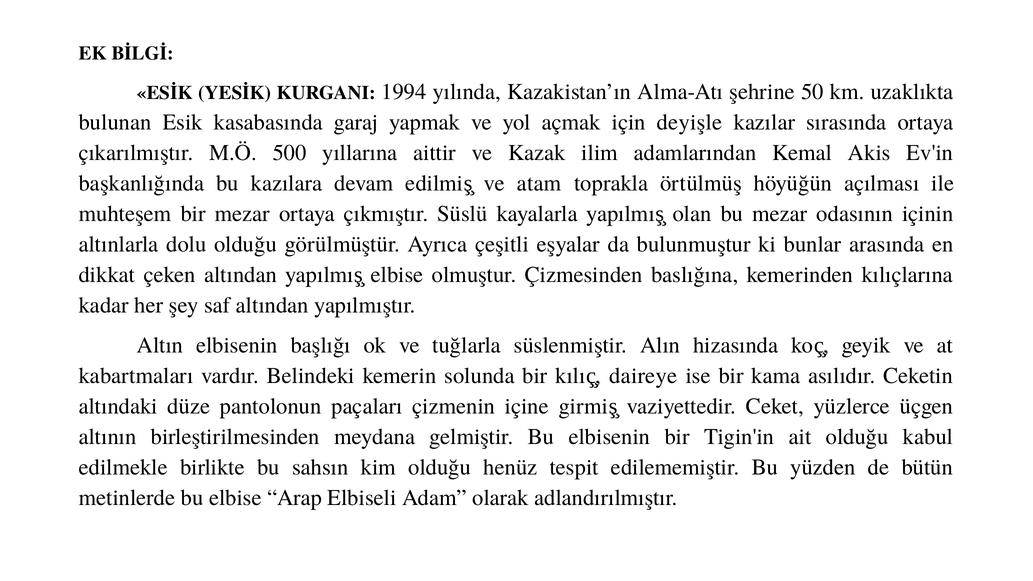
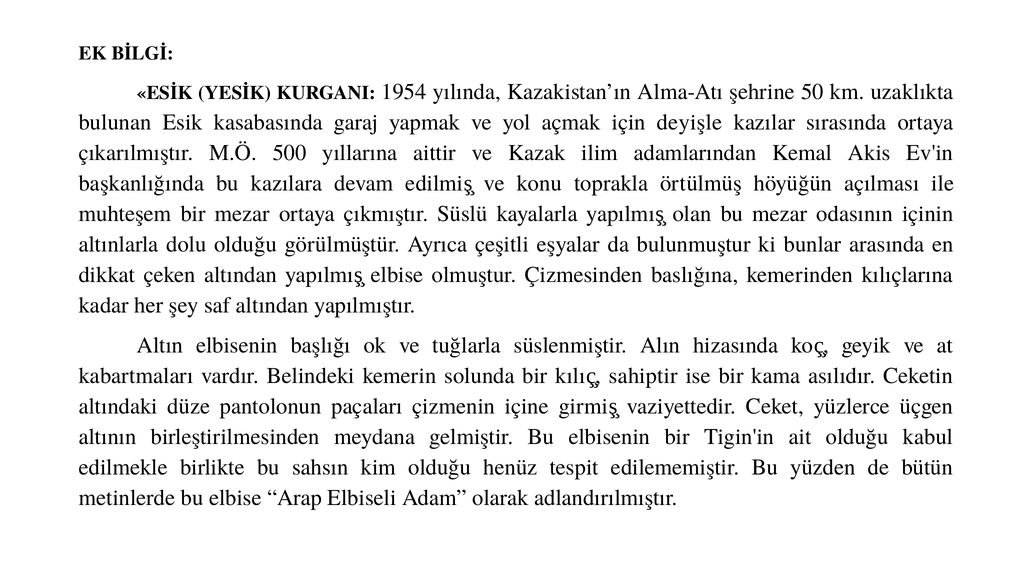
1994: 1994 -> 1954
atam: atam -> konu
daireye: daireye -> sahiptir
